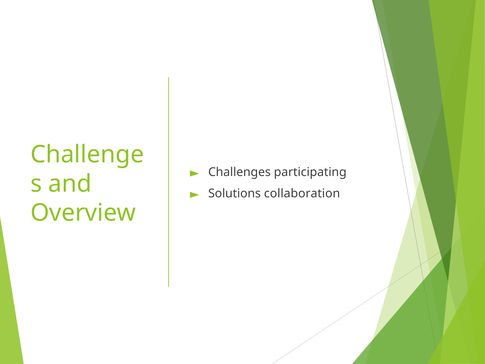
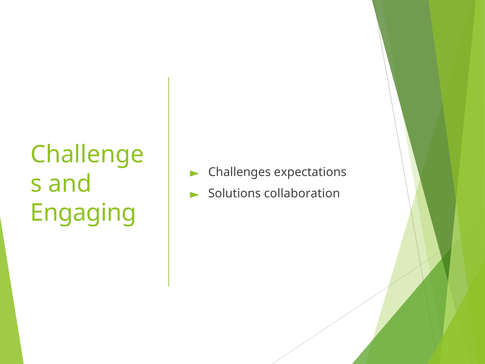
participating: participating -> expectations
Overview: Overview -> Engaging
